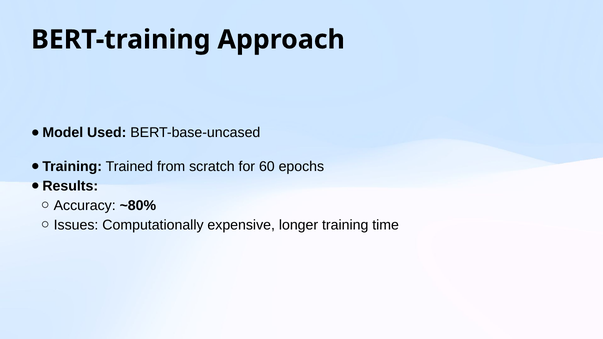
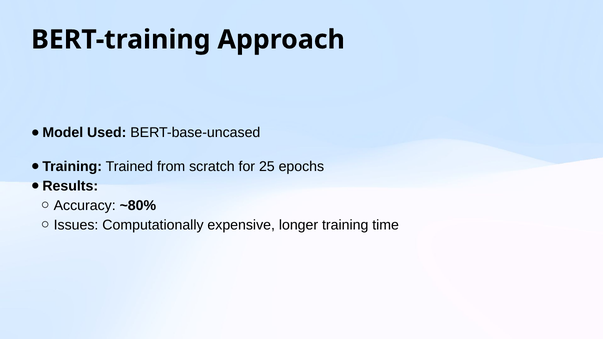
60: 60 -> 25
